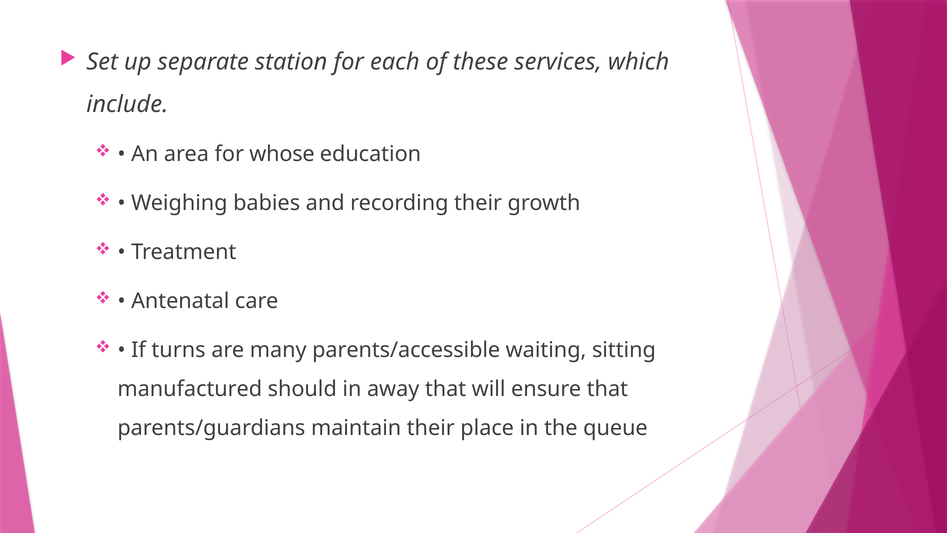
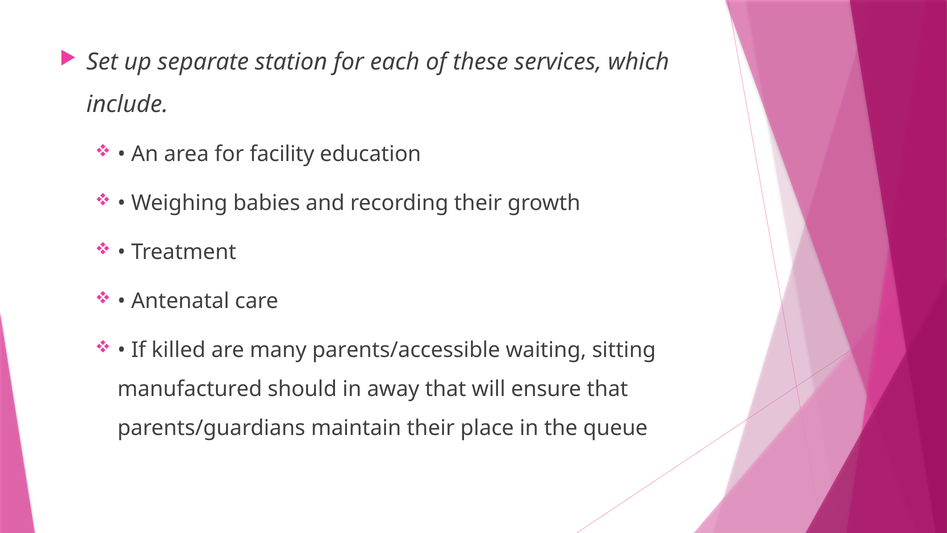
whose: whose -> facility
turns: turns -> killed
